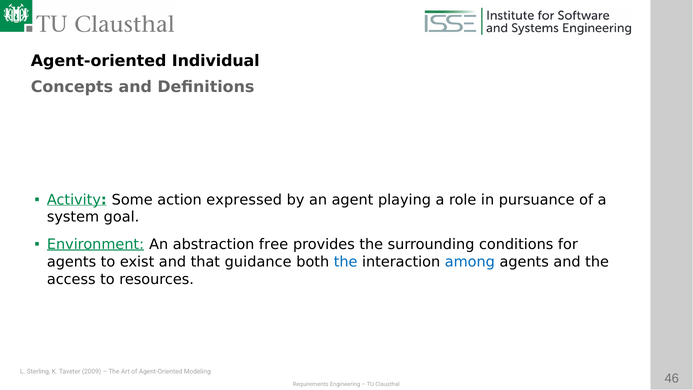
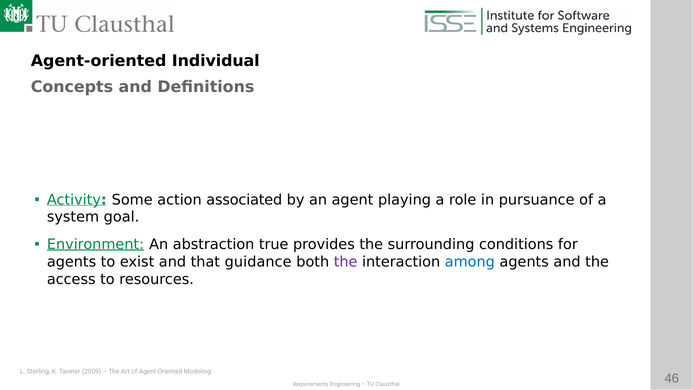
expressed: expressed -> associated
free: free -> true
the at (346, 262) colour: blue -> purple
